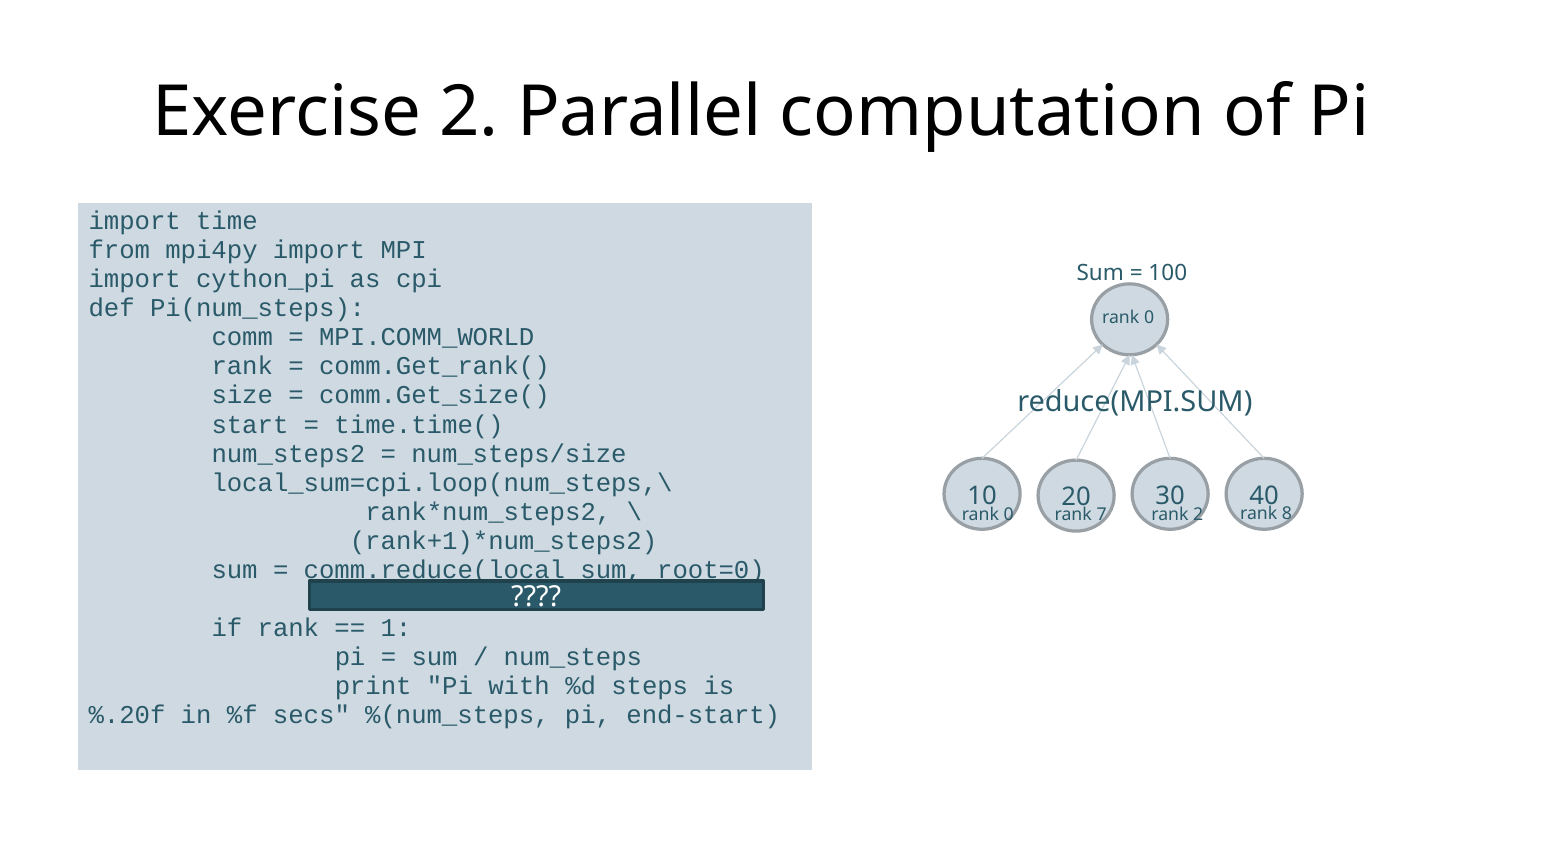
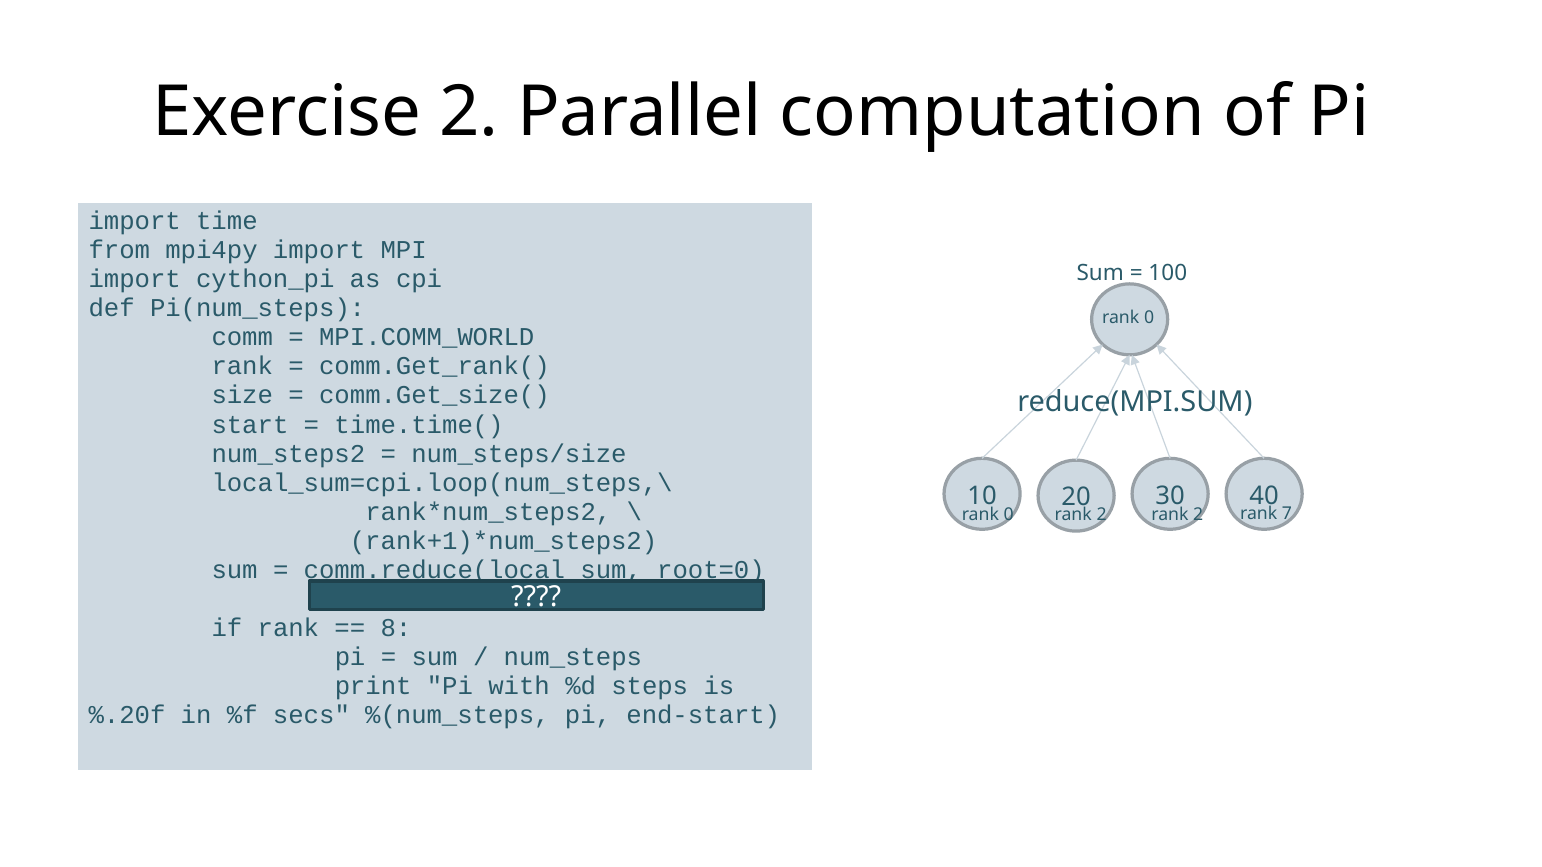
0 rank 7: 7 -> 2
8: 8 -> 7
1: 1 -> 8
